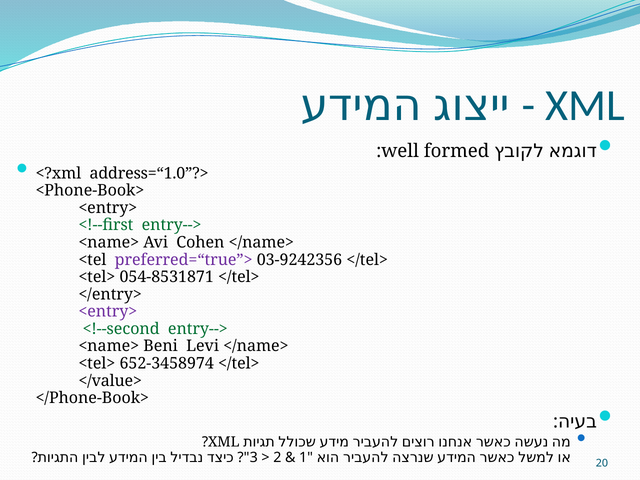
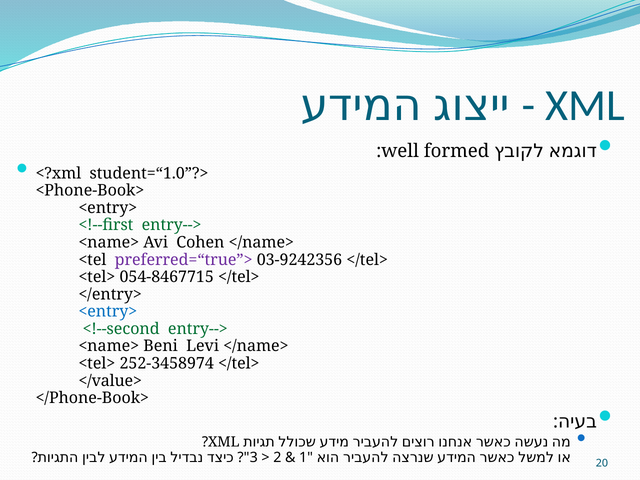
address=“1.0”?>: address=“1.0”?> -> student=“1.0”?>
054-8531871: 054-8531871 -> 054-8467715
<entry> at (108, 312) colour: purple -> blue
652-3458974: 652-3458974 -> 252-3458974
